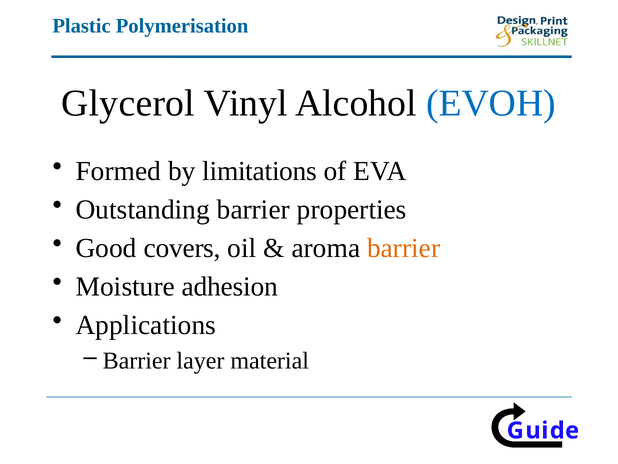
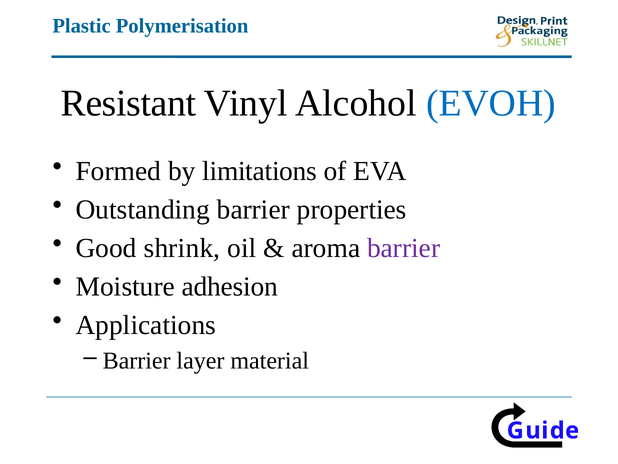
Glycerol: Glycerol -> Resistant
covers: covers -> shrink
barrier at (404, 248) colour: orange -> purple
